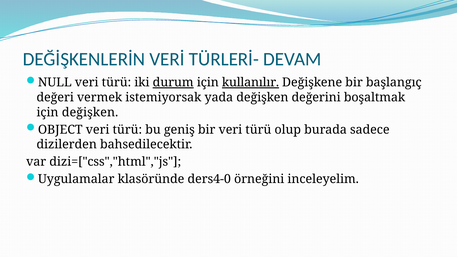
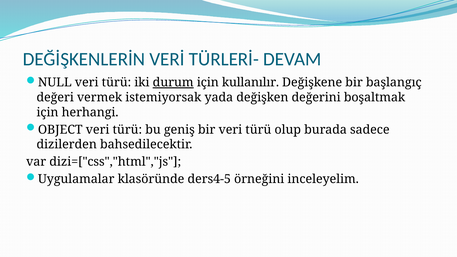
kullanılır underline: present -> none
için değişken: değişken -> herhangi
ders4-0: ders4-0 -> ders4-5
